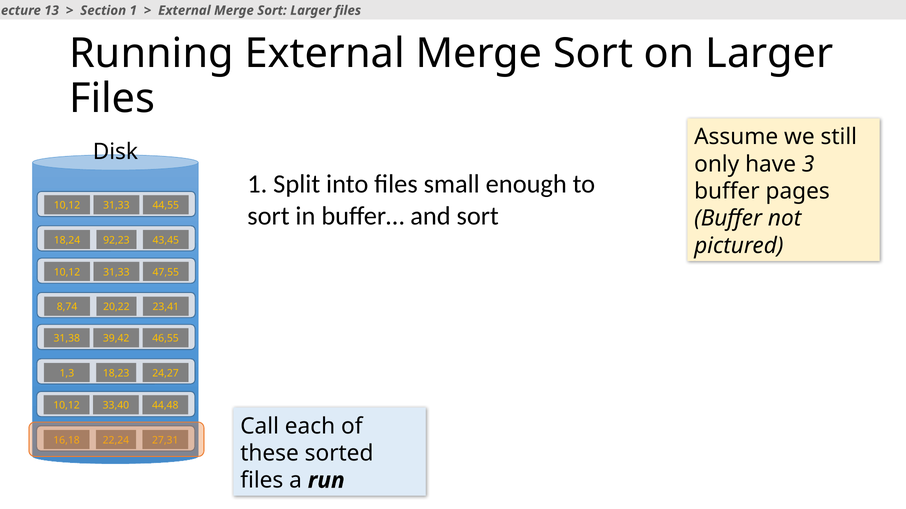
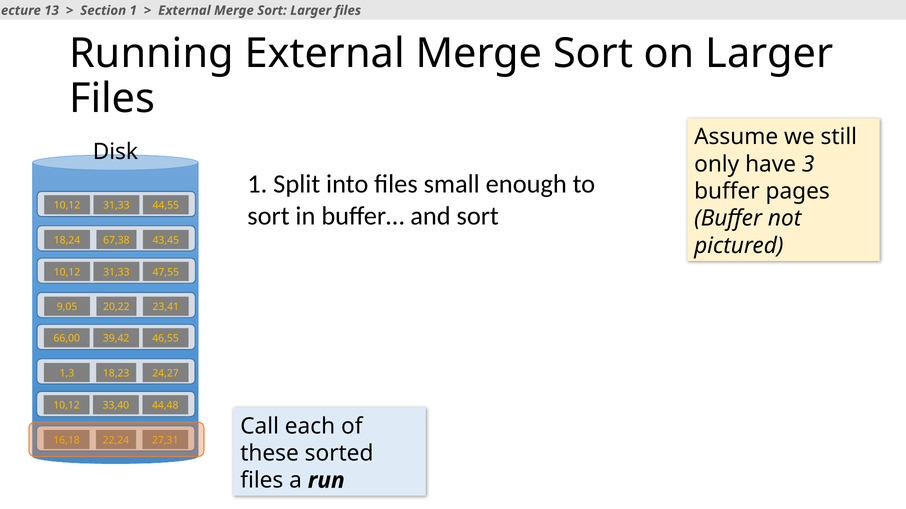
92,23: 92,23 -> 67,38
8,74: 8,74 -> 9,05
31,38: 31,38 -> 66,00
